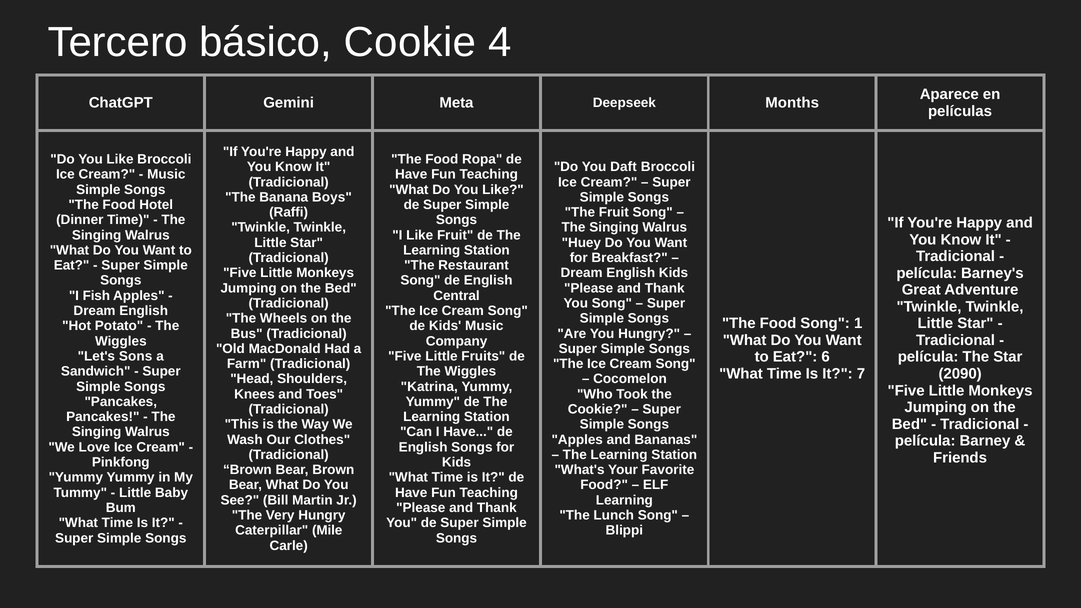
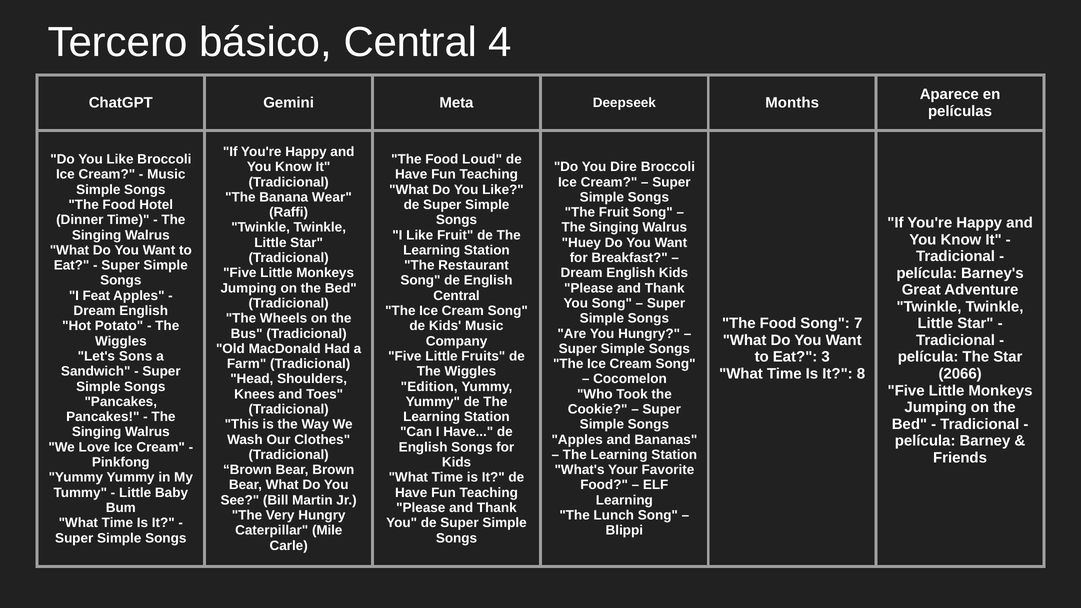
básico Cookie: Cookie -> Central
Ropa: Ropa -> Loud
Daft: Daft -> Dire
Boys: Boys -> Wear
Fish: Fish -> Feat
1: 1 -> 7
6: 6 -> 3
7: 7 -> 8
2090: 2090 -> 2066
Katrina: Katrina -> Edition
